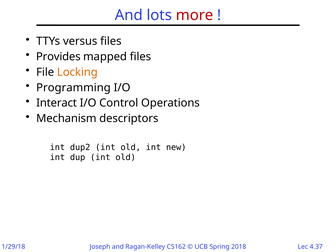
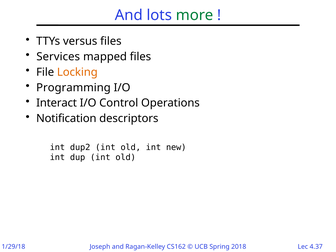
more colour: red -> green
Provides: Provides -> Services
Mechanism: Mechanism -> Notification
